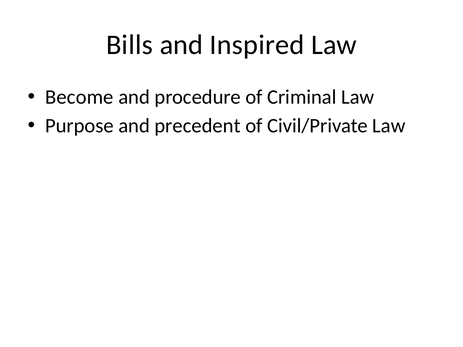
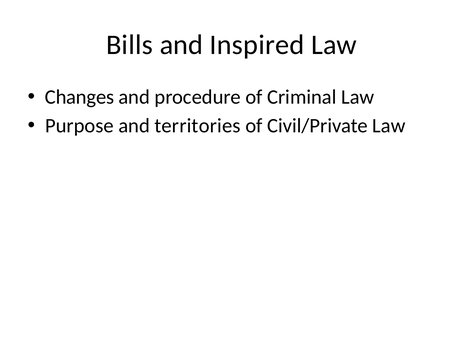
Become: Become -> Changes
precedent: precedent -> territories
